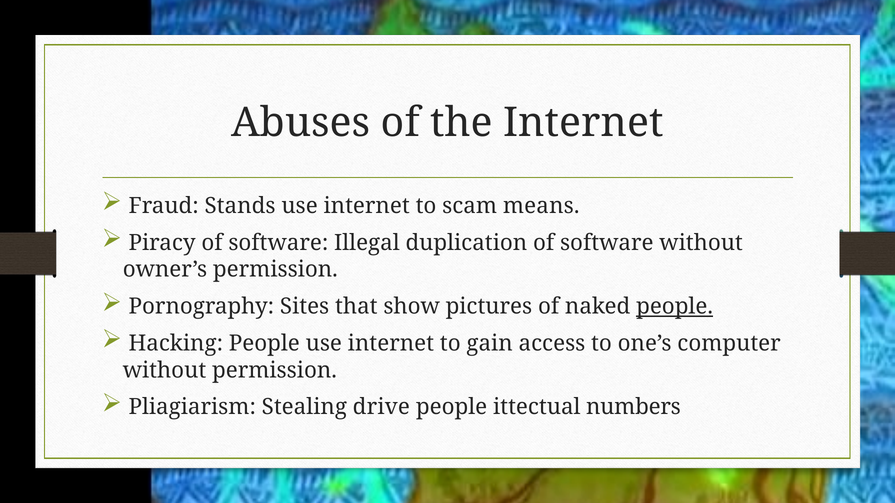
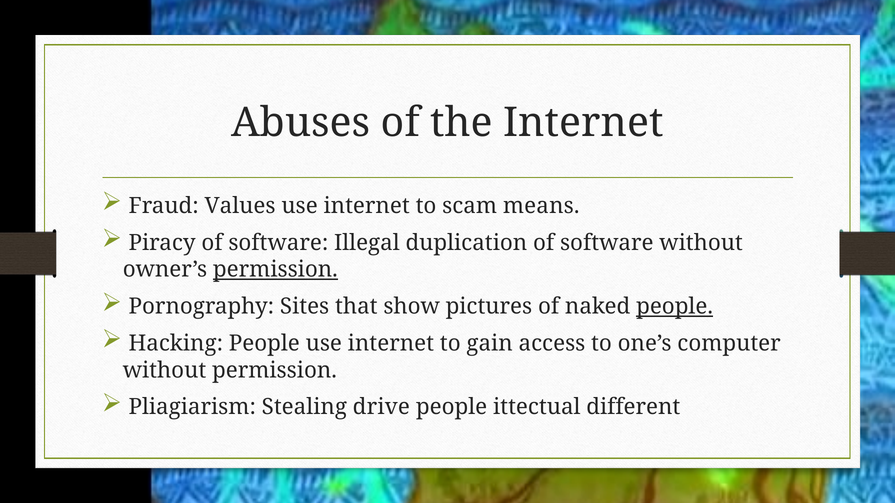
Stands: Stands -> Values
permission at (275, 270) underline: none -> present
numbers: numbers -> different
